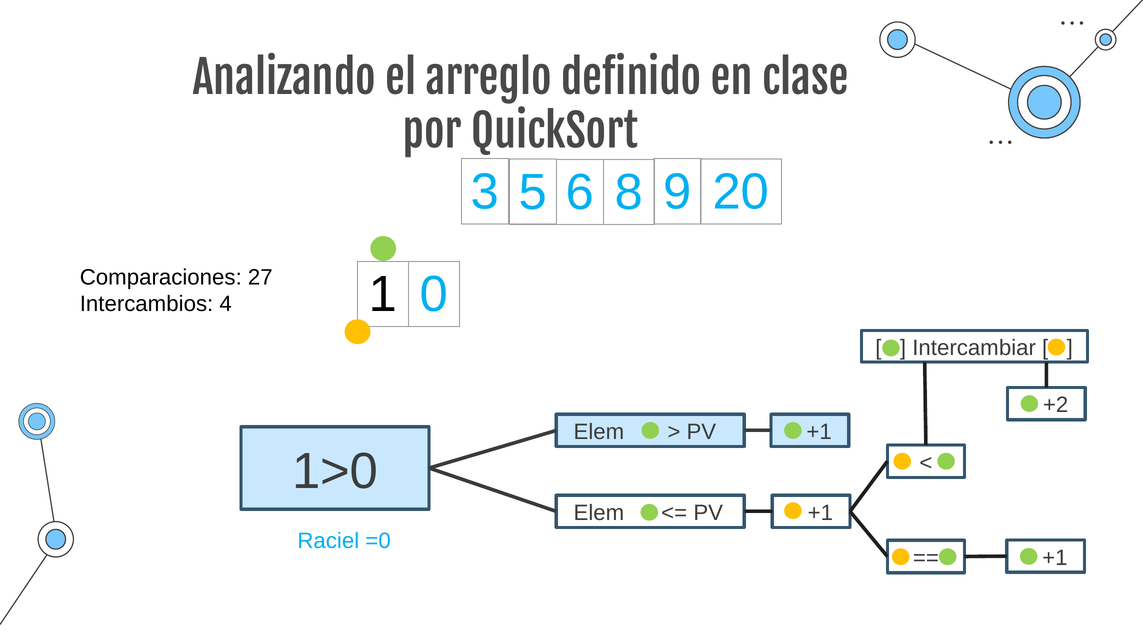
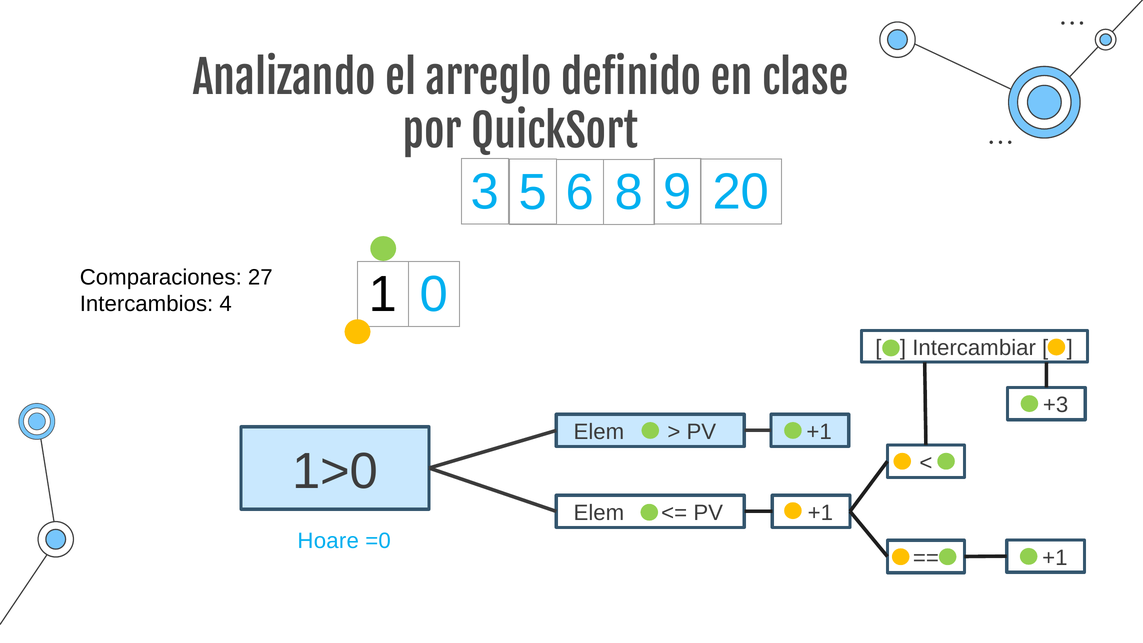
+2: +2 -> +3
Raciel: Raciel -> Hoare
